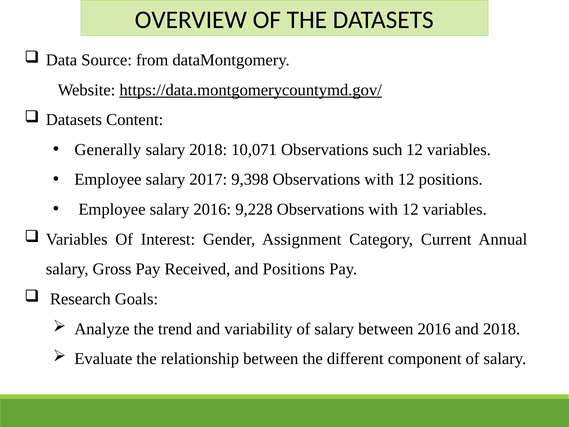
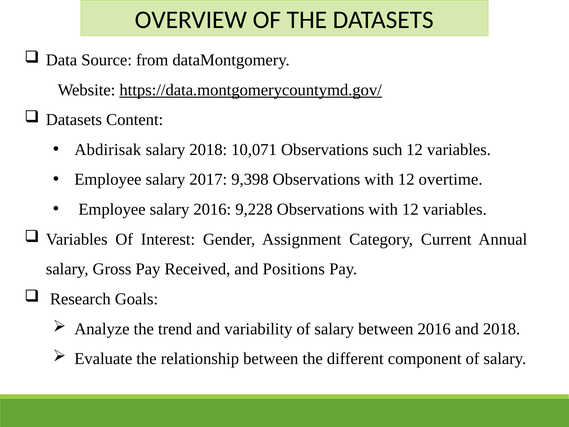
Generally: Generally -> Abdirisak
12 positions: positions -> overtime
